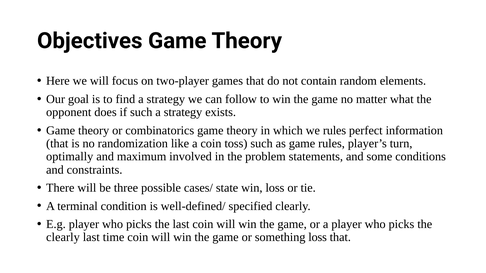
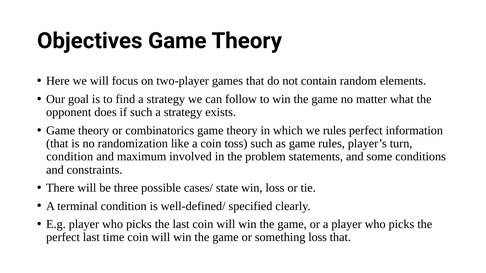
optimally at (70, 157): optimally -> condition
clearly at (63, 238): clearly -> perfect
